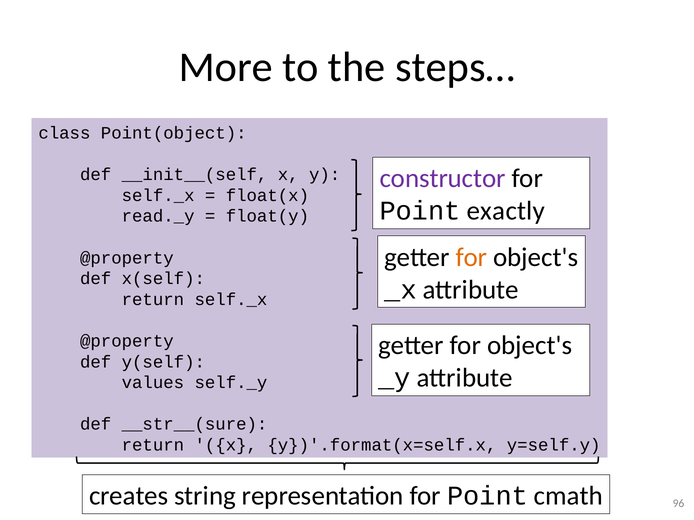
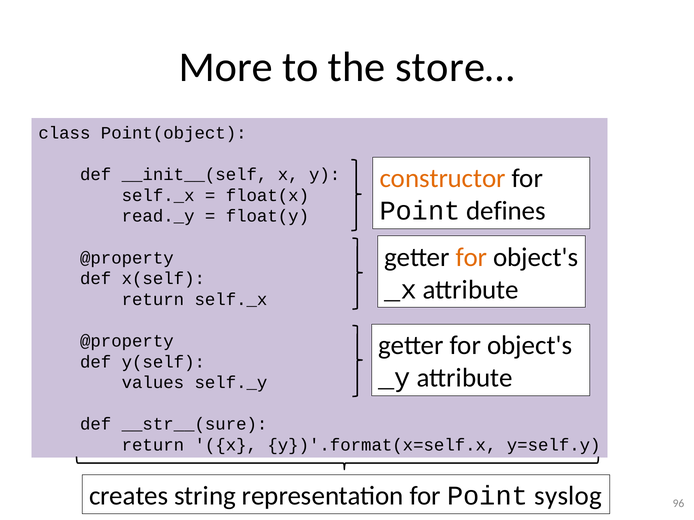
steps…: steps… -> store…
constructor colour: purple -> orange
exactly: exactly -> defines
cmath: cmath -> syslog
